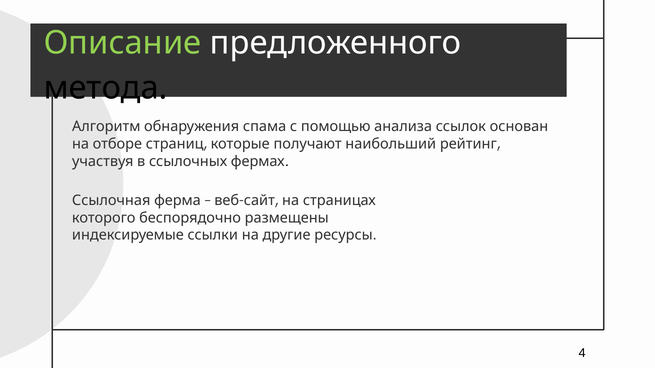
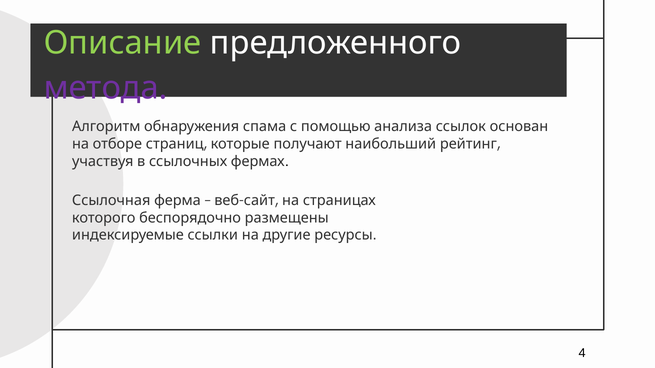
метода colour: black -> purple
